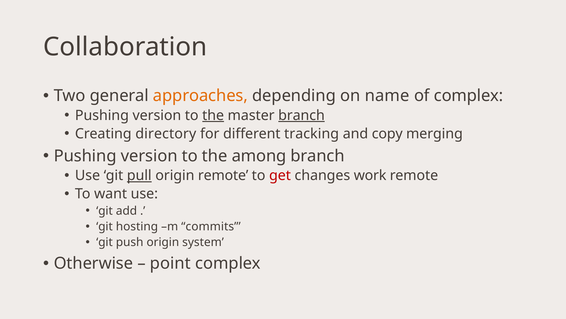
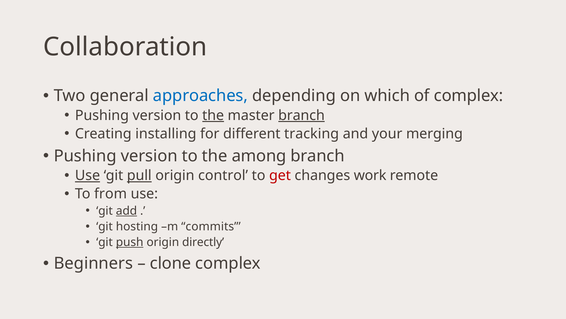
approaches colour: orange -> blue
name: name -> which
directory: directory -> installing
copy: copy -> your
Use at (88, 175) underline: none -> present
origin remote: remote -> control
want: want -> from
add underline: none -> present
push underline: none -> present
system: system -> directly
Otherwise: Otherwise -> Beginners
point: point -> clone
